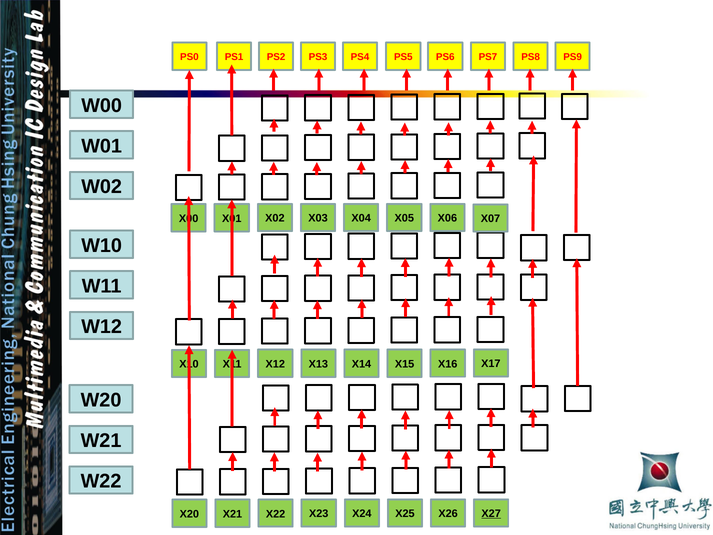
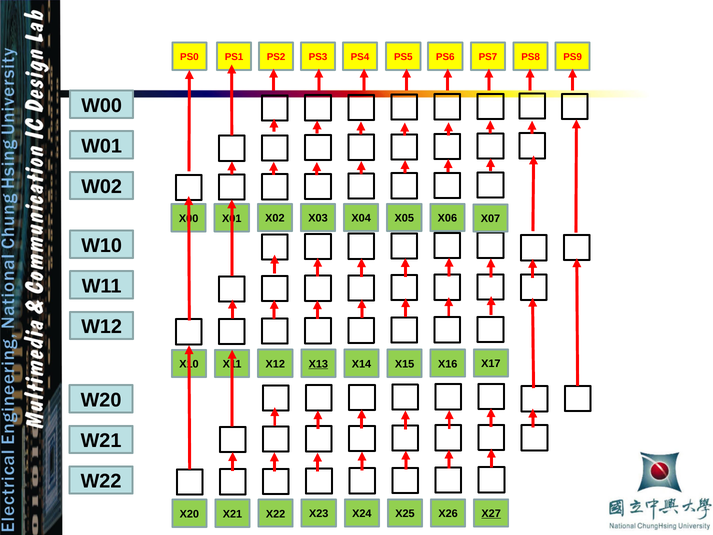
X13 underline: none -> present
